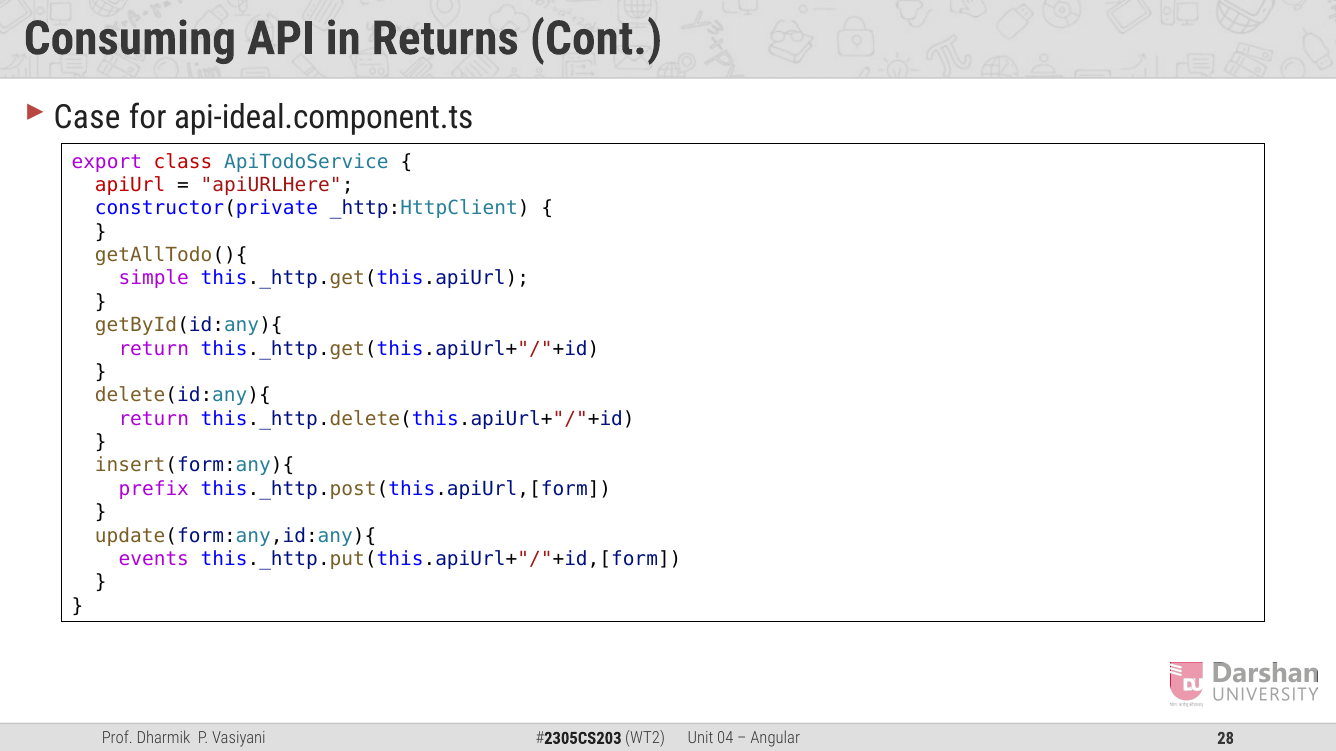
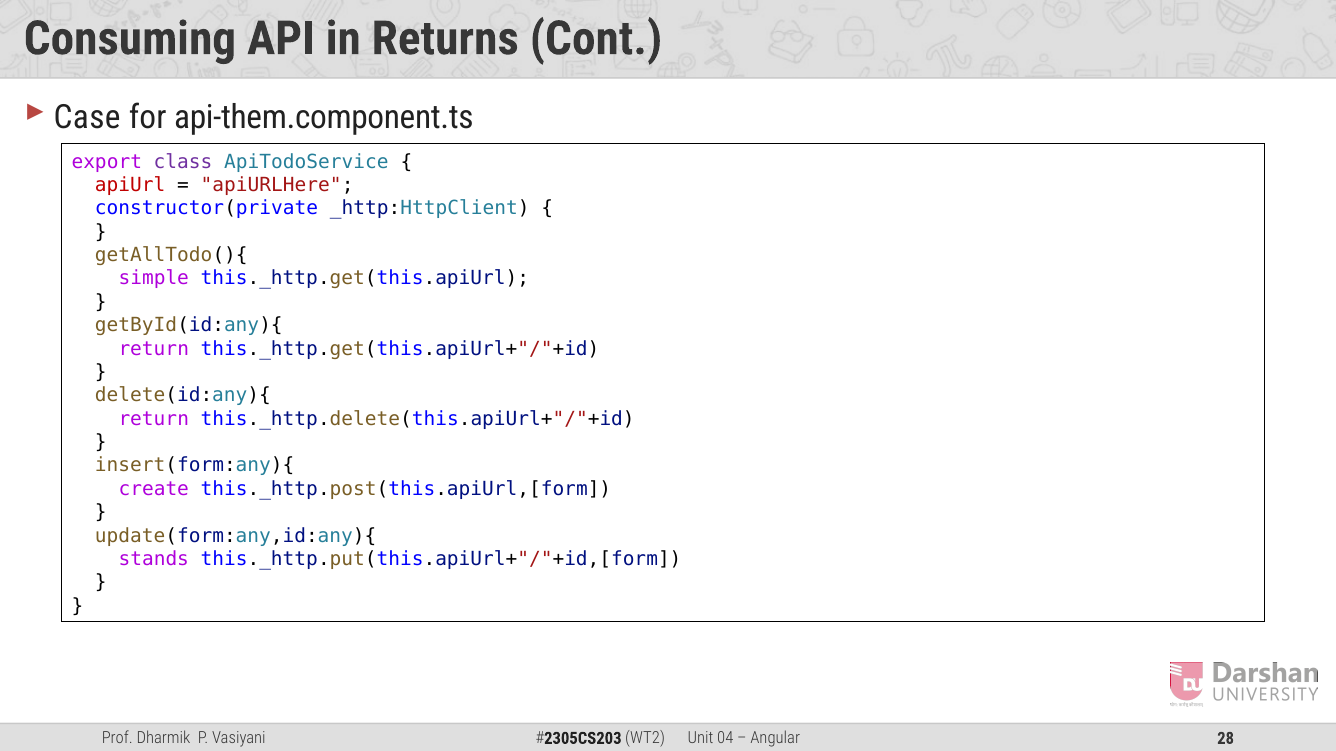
api-ideal.component.ts: api-ideal.component.ts -> api-them.component.ts
class colour: red -> purple
prefix: prefix -> create
events: events -> stands
